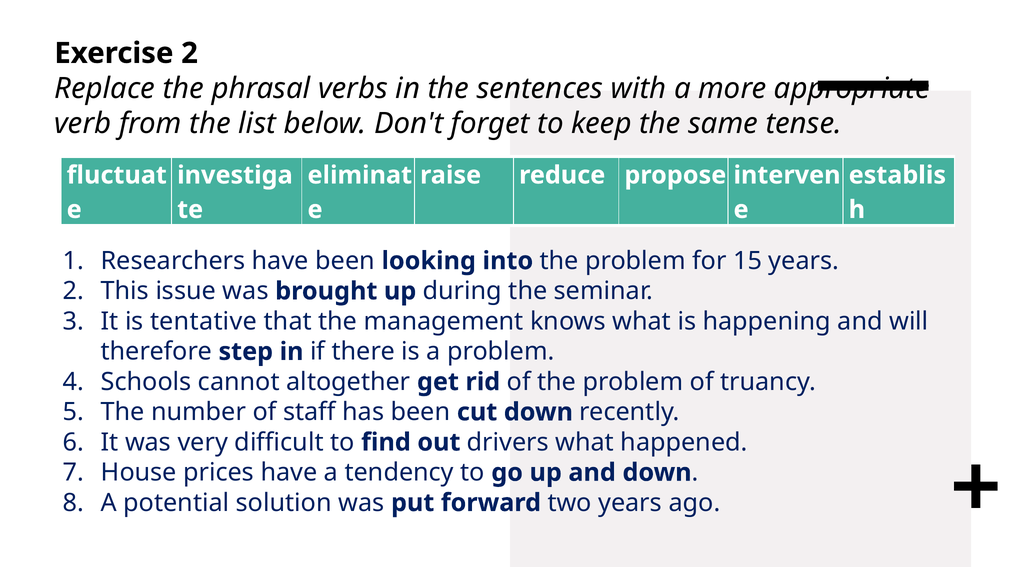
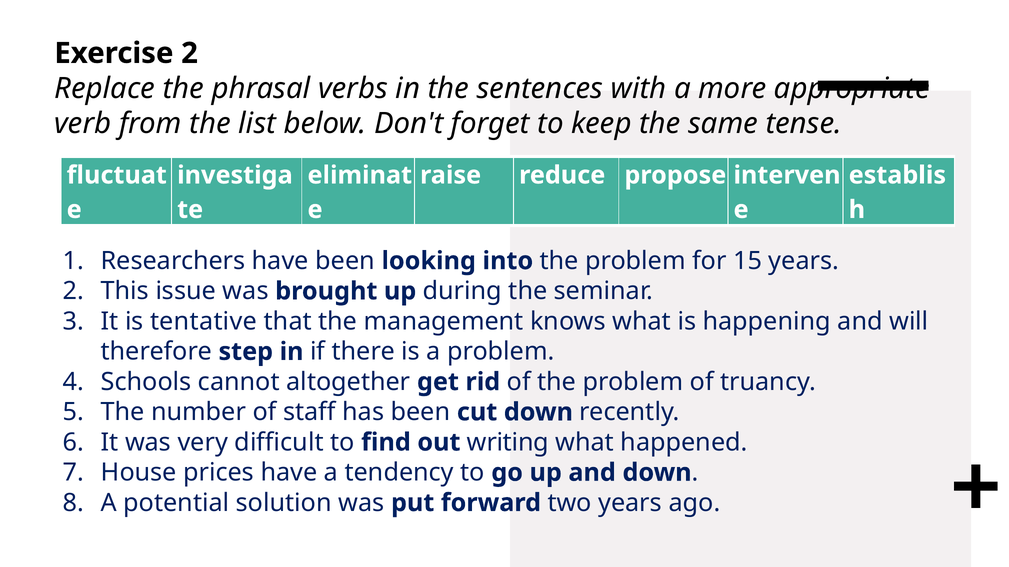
drivers: drivers -> writing
